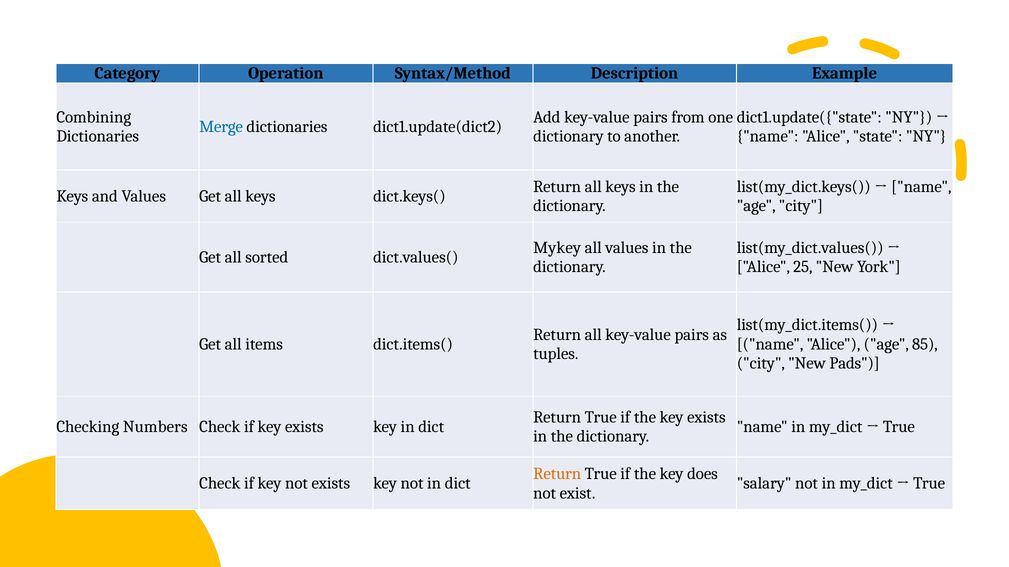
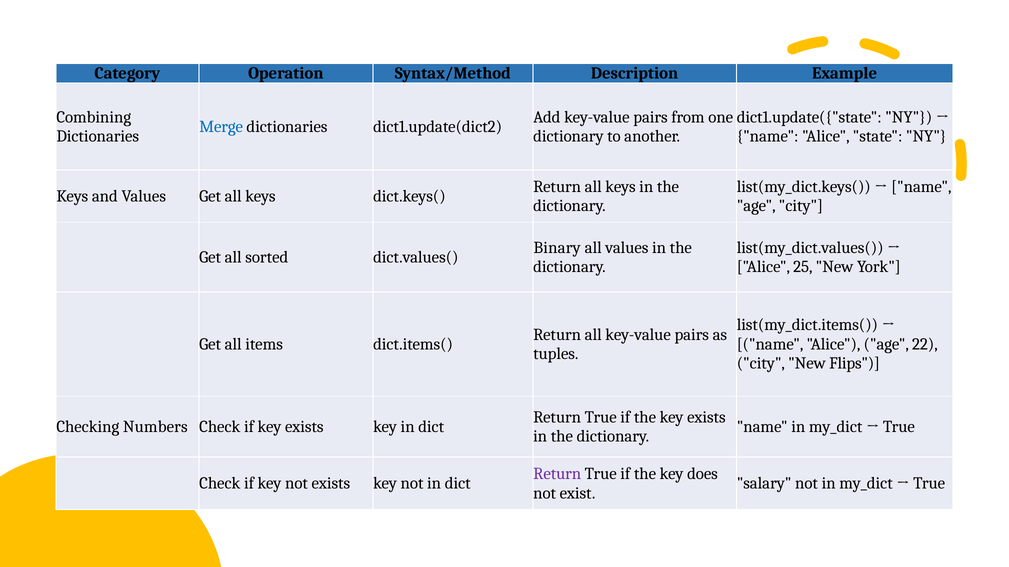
Mykey: Mykey -> Binary
85: 85 -> 22
Pads: Pads -> Flips
Return at (557, 474) colour: orange -> purple
